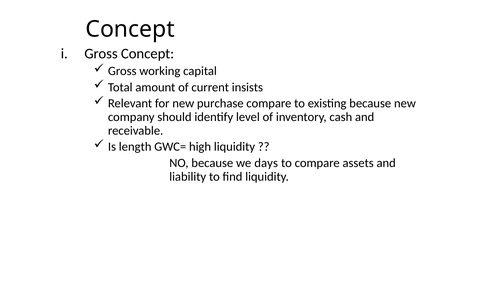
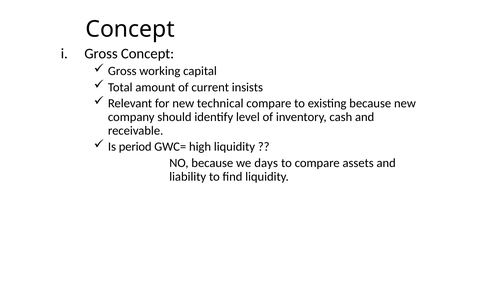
purchase: purchase -> technical
length: length -> period
